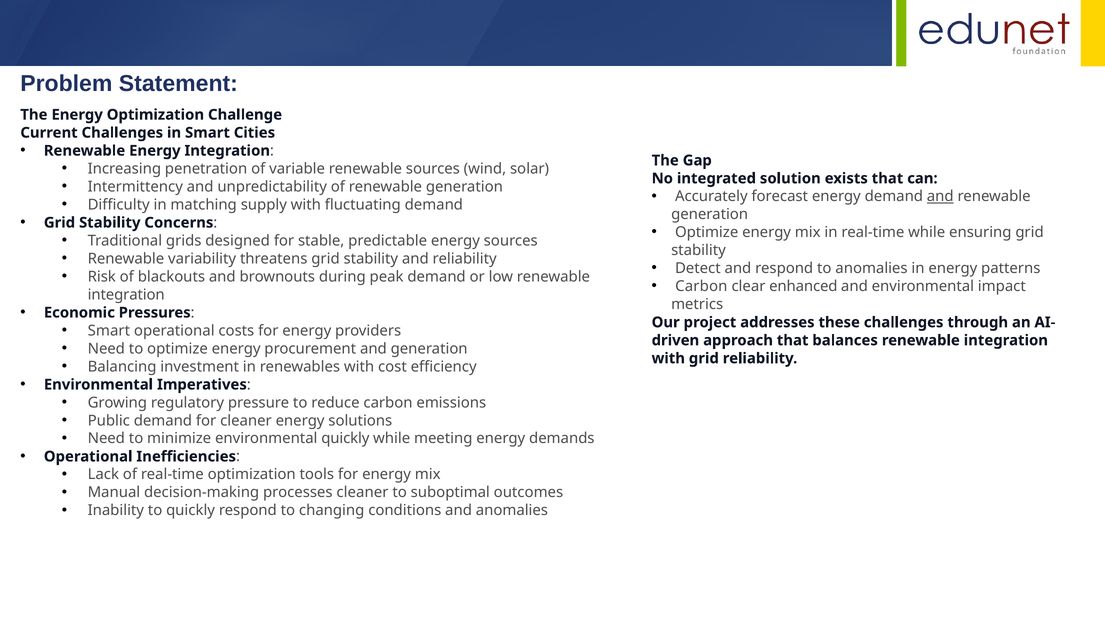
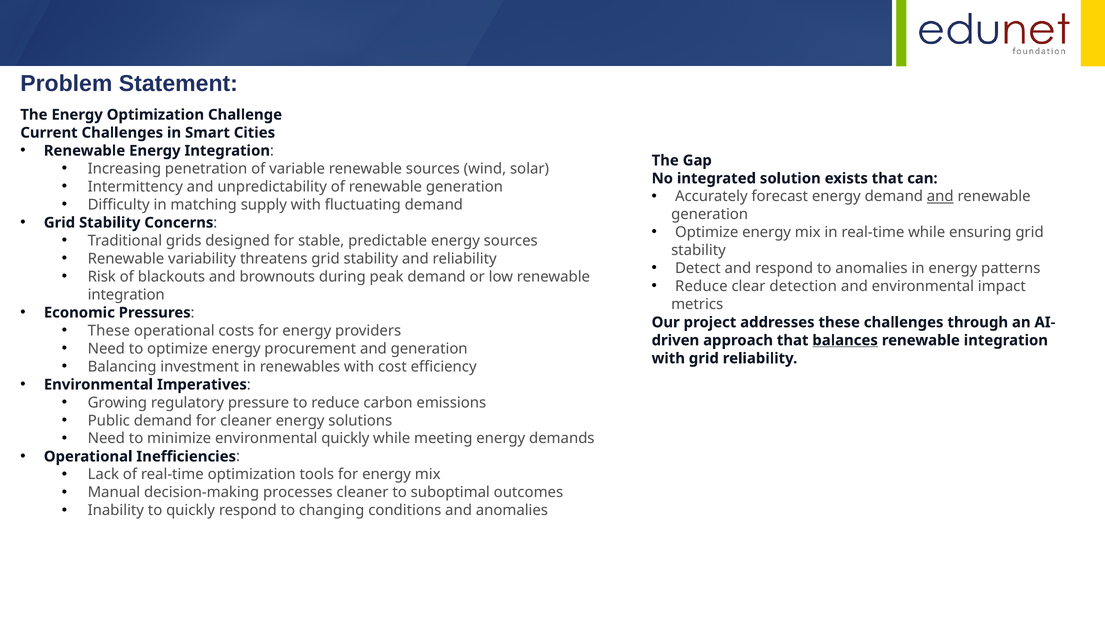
Carbon at (701, 286): Carbon -> Reduce
enhanced: enhanced -> detection
Smart at (109, 330): Smart -> These
balances underline: none -> present
